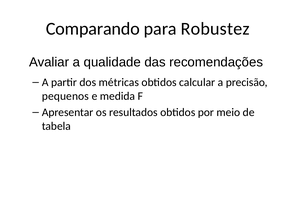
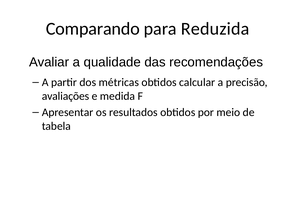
Robustez: Robustez -> Reduzida
pequenos: pequenos -> avaliações
